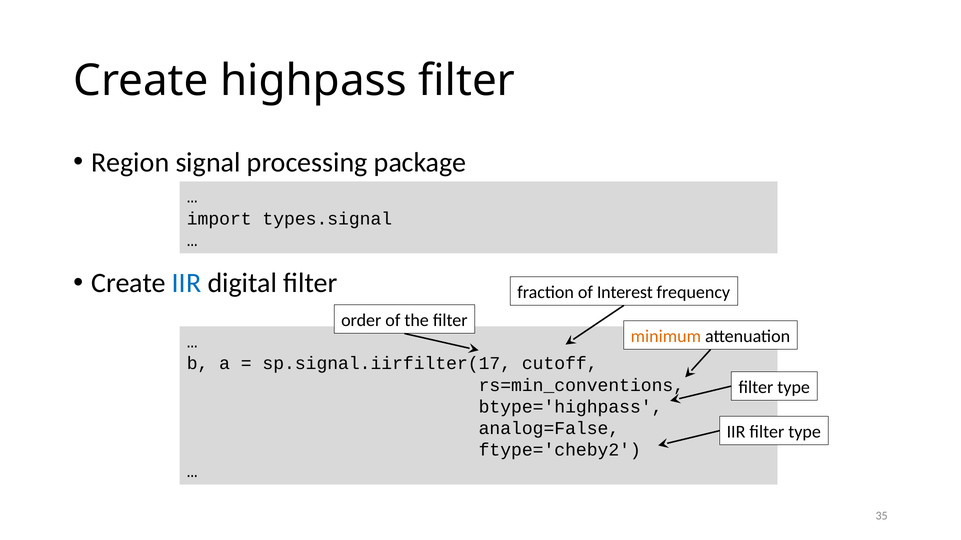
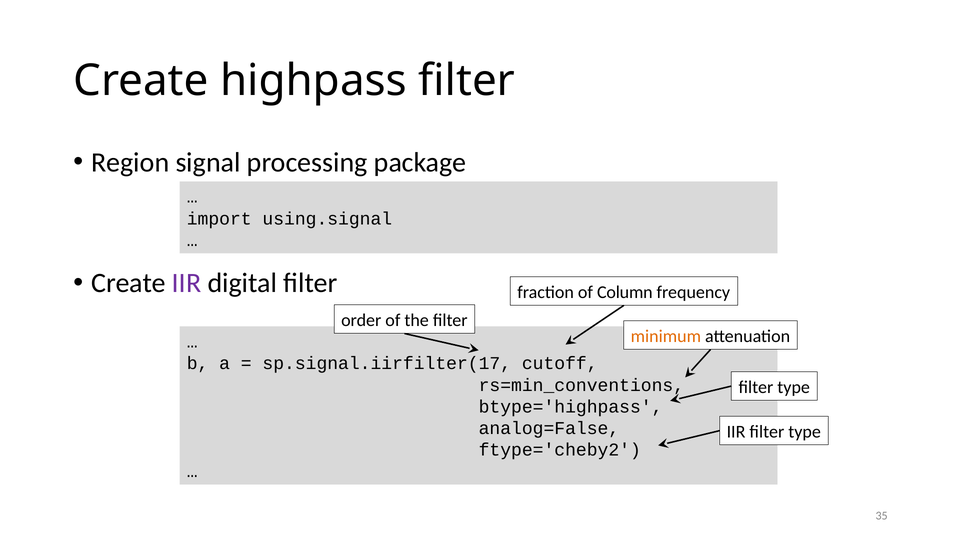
types.signal: types.signal -> using.signal
IIR at (187, 283) colour: blue -> purple
Interest: Interest -> Column
